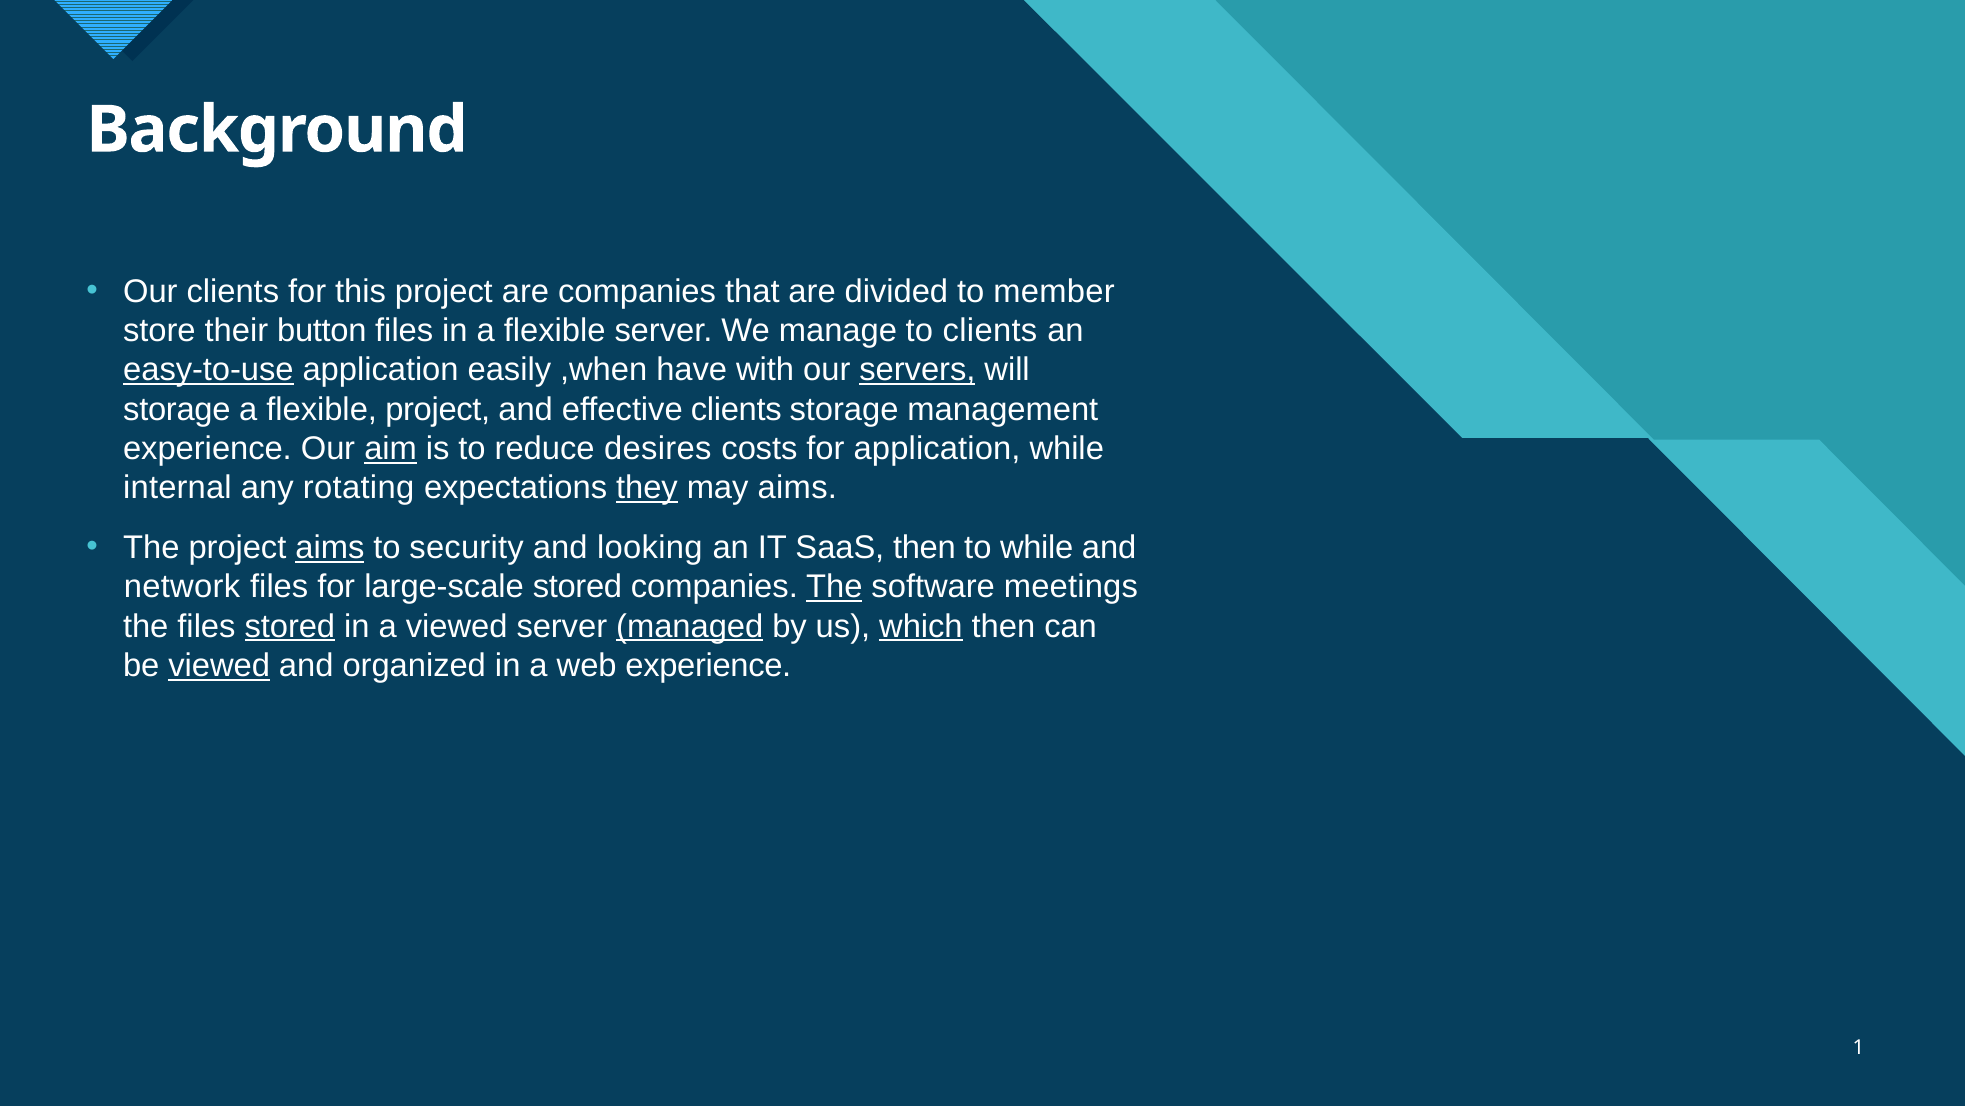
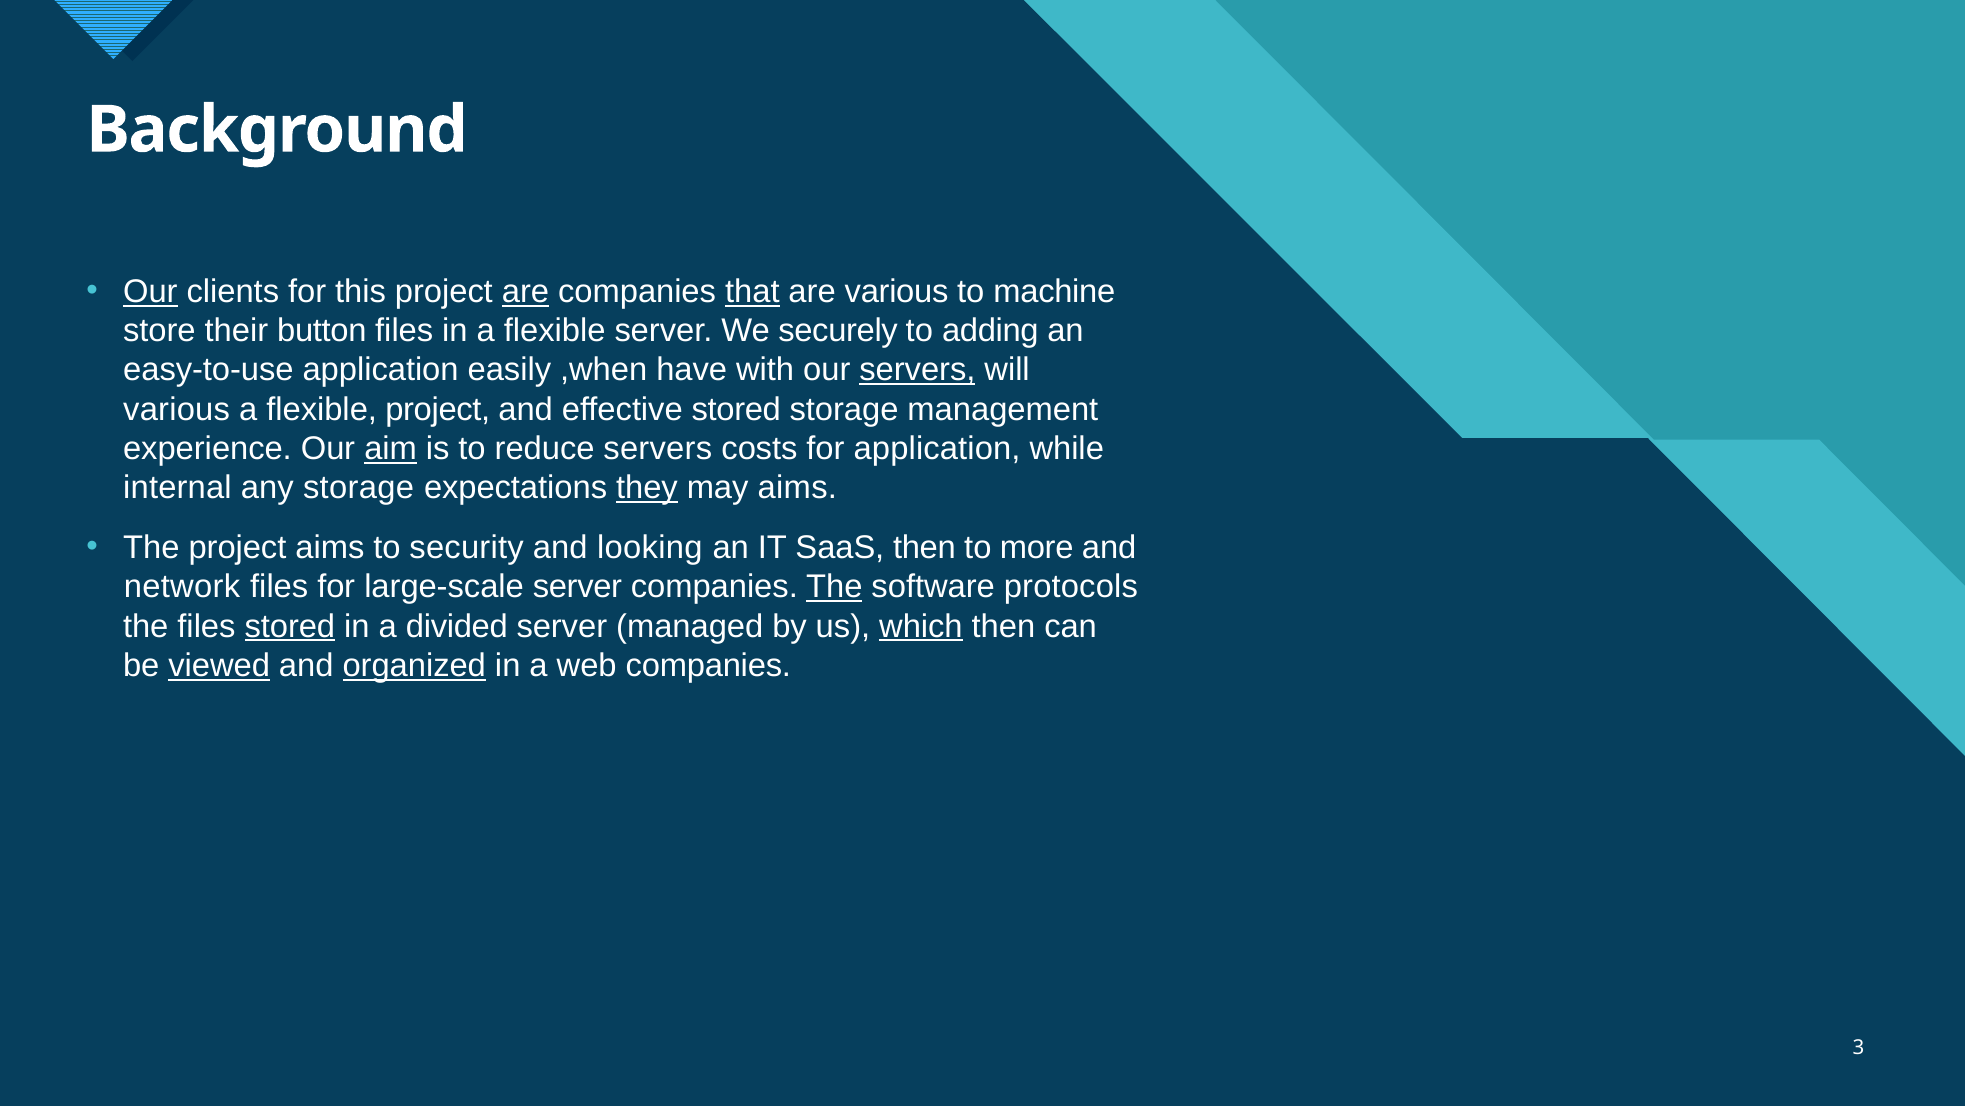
Our at (150, 291) underline: none -> present
are at (525, 291) underline: none -> present
that underline: none -> present
are divided: divided -> various
member: member -> machine
manage: manage -> securely
to clients: clients -> adding
easy-to-use underline: present -> none
storage at (177, 409): storage -> various
effective clients: clients -> stored
reduce desires: desires -> servers
any rotating: rotating -> storage
aims at (330, 547) underline: present -> none
to while: while -> more
large-scale stored: stored -> server
meetings: meetings -> protocols
a viewed: viewed -> divided
managed underline: present -> none
organized underline: none -> present
web experience: experience -> companies
1: 1 -> 3
